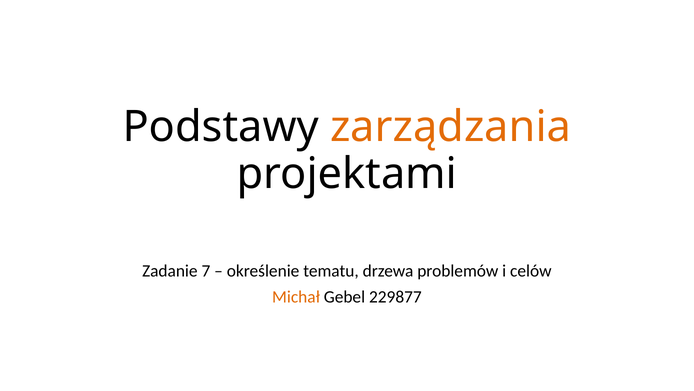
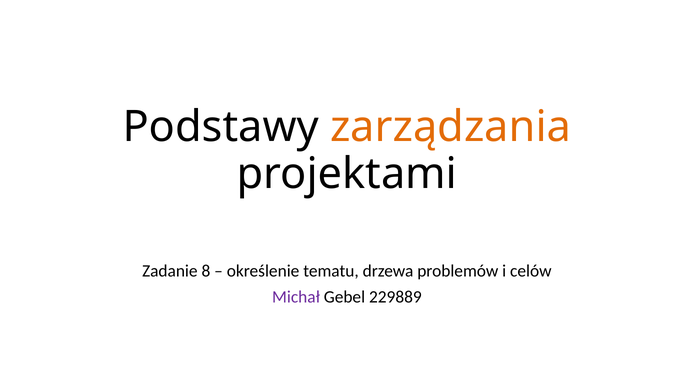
7: 7 -> 8
Michał colour: orange -> purple
229877: 229877 -> 229889
